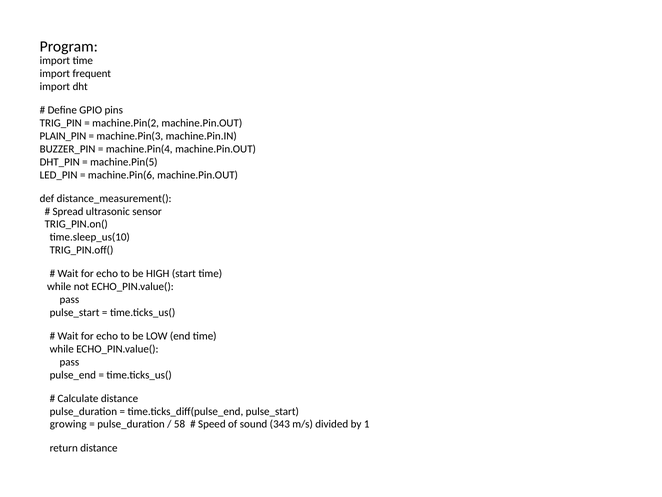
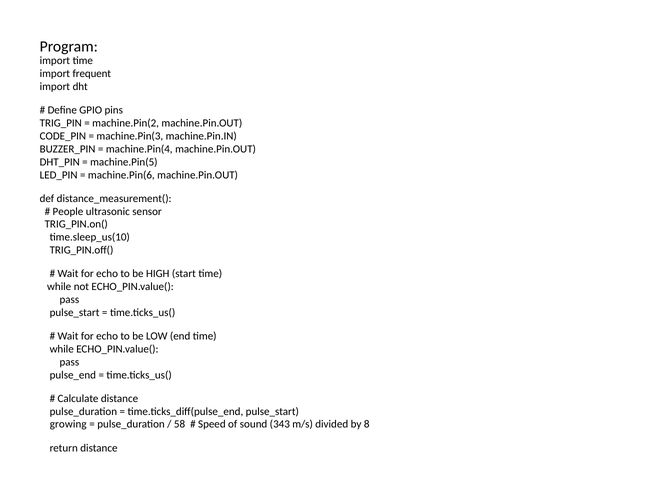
PLAIN_PIN: PLAIN_PIN -> CODE_PIN
Spread: Spread -> People
1: 1 -> 8
